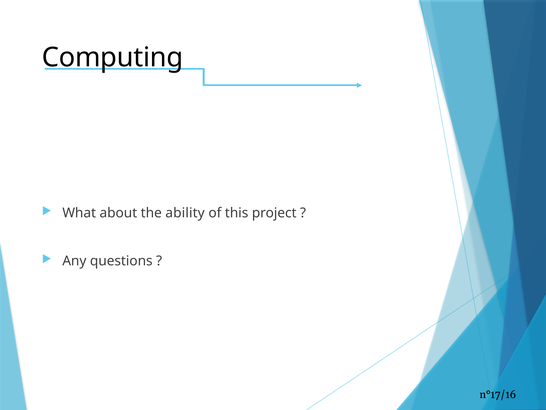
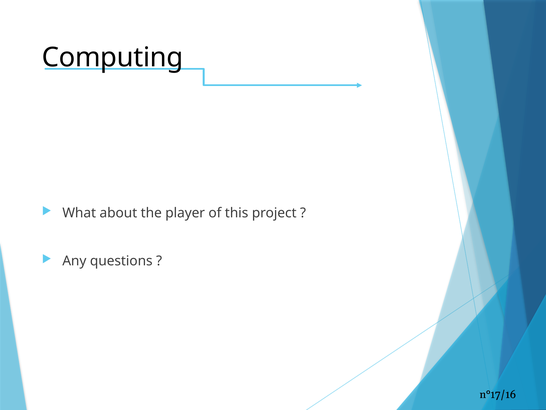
ability: ability -> player
